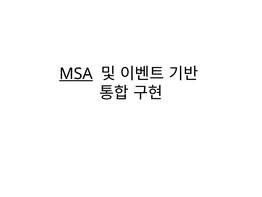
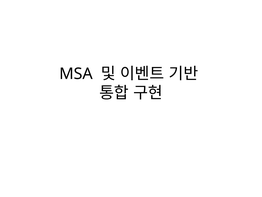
MSA underline: present -> none
